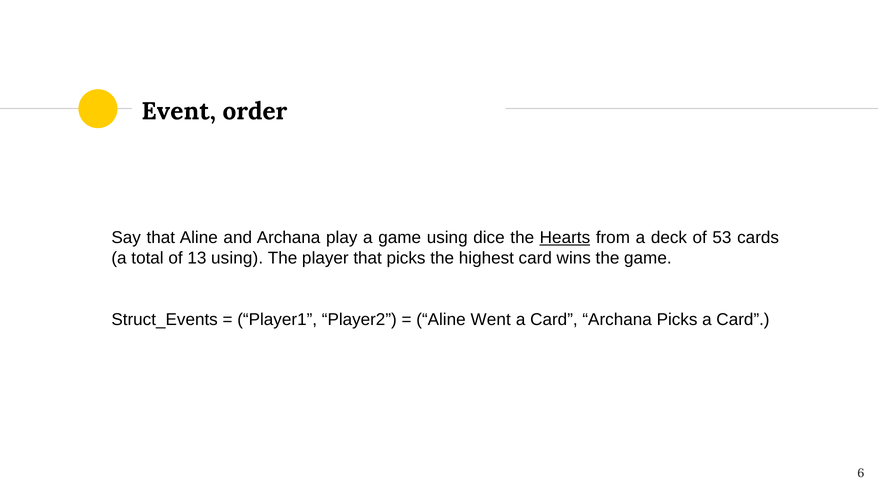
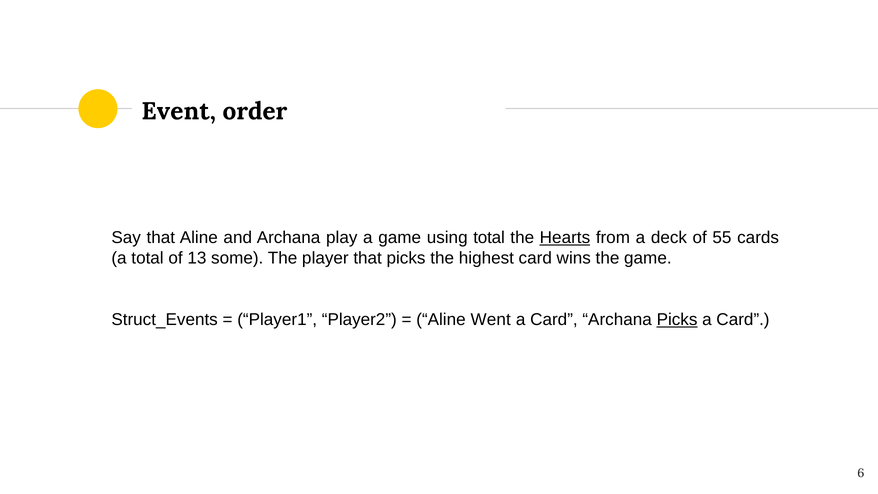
using dice: dice -> total
53: 53 -> 55
13 using: using -> some
Picks at (677, 319) underline: none -> present
